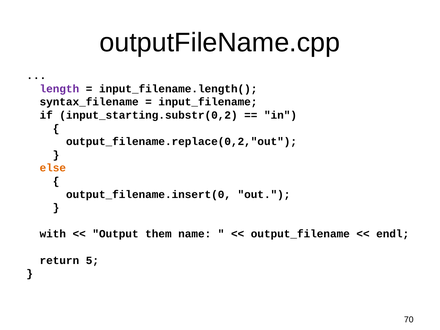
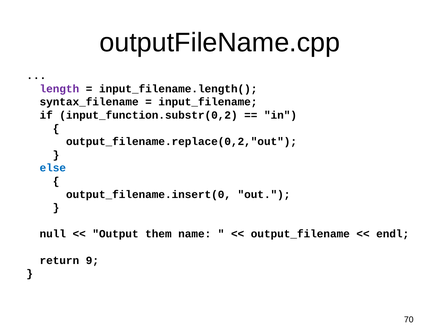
input_starting.substr(0,2: input_starting.substr(0,2 -> input_function.substr(0,2
else colour: orange -> blue
with: with -> null
5: 5 -> 9
